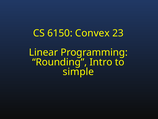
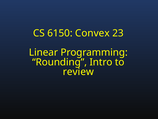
simple: simple -> review
